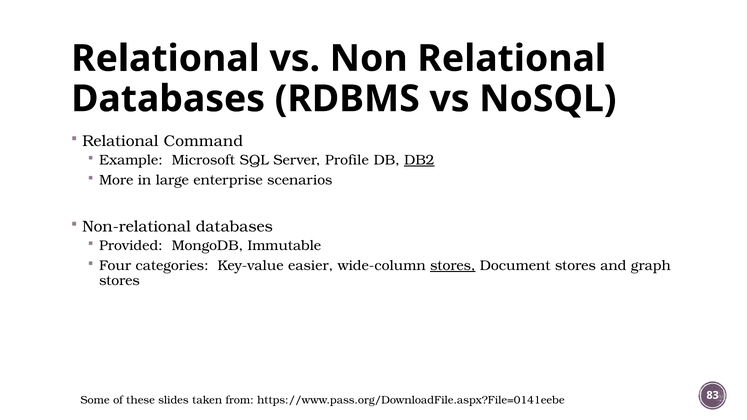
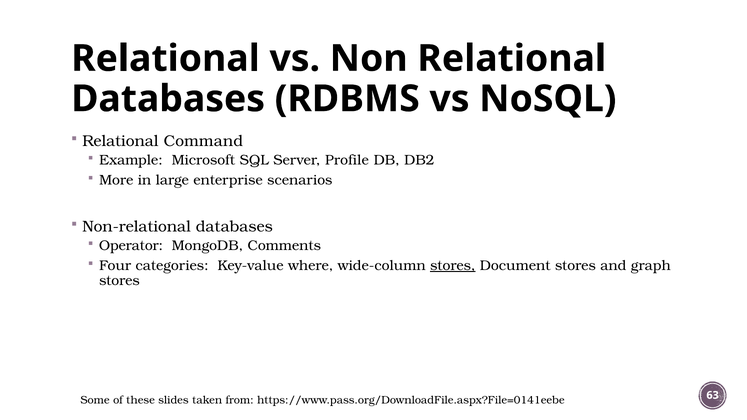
DB2 underline: present -> none
Provided: Provided -> Operator
Immutable: Immutable -> Comments
easier: easier -> where
83: 83 -> 63
